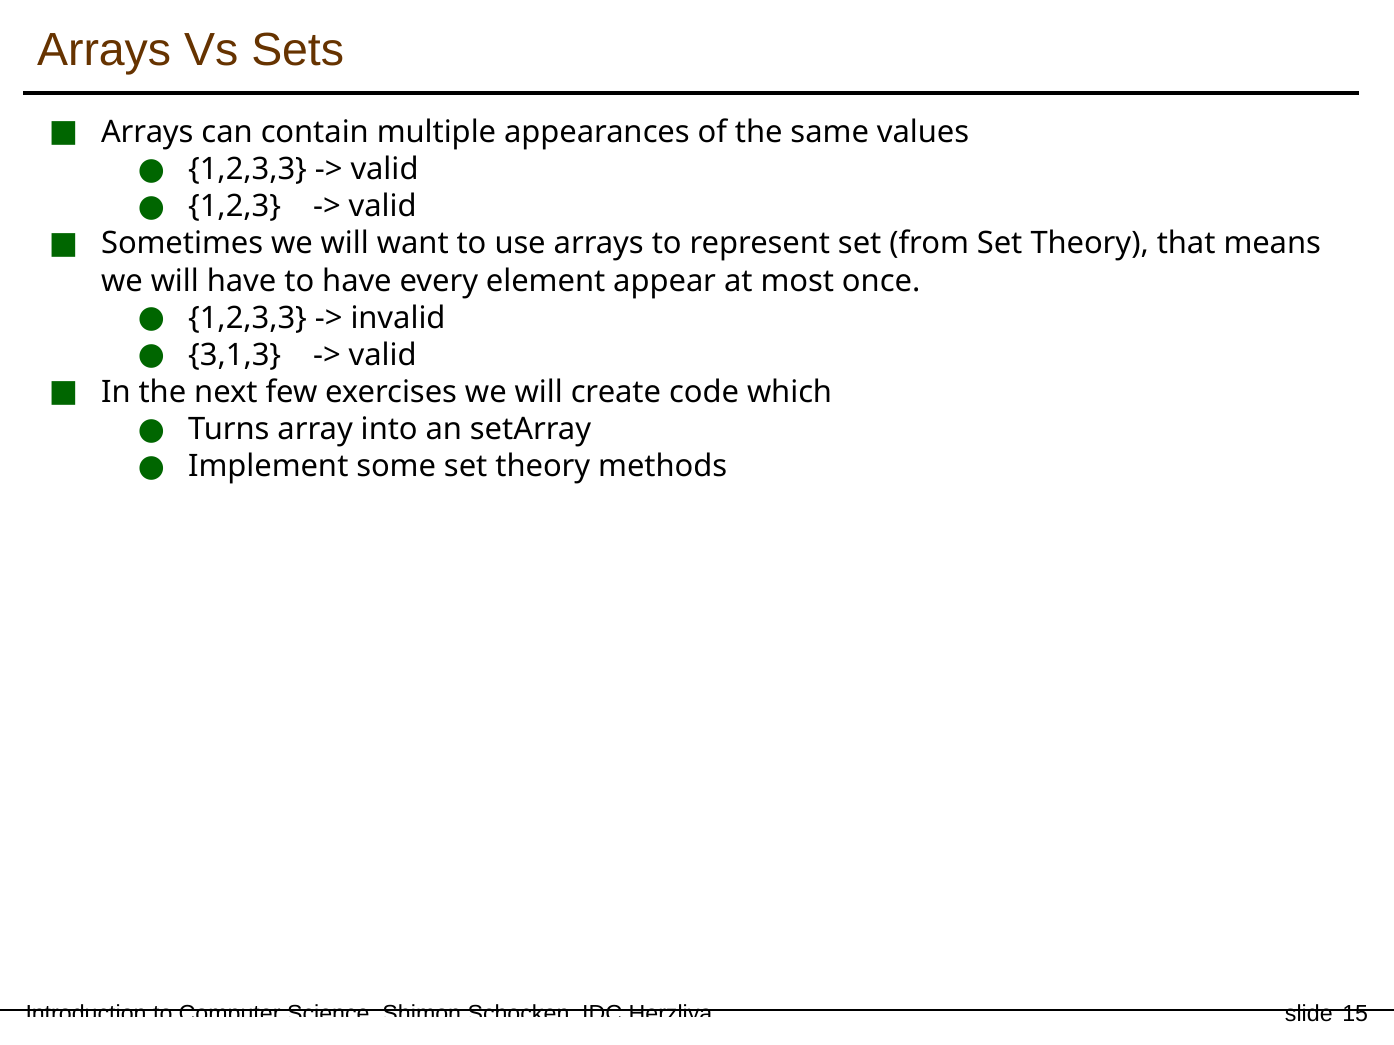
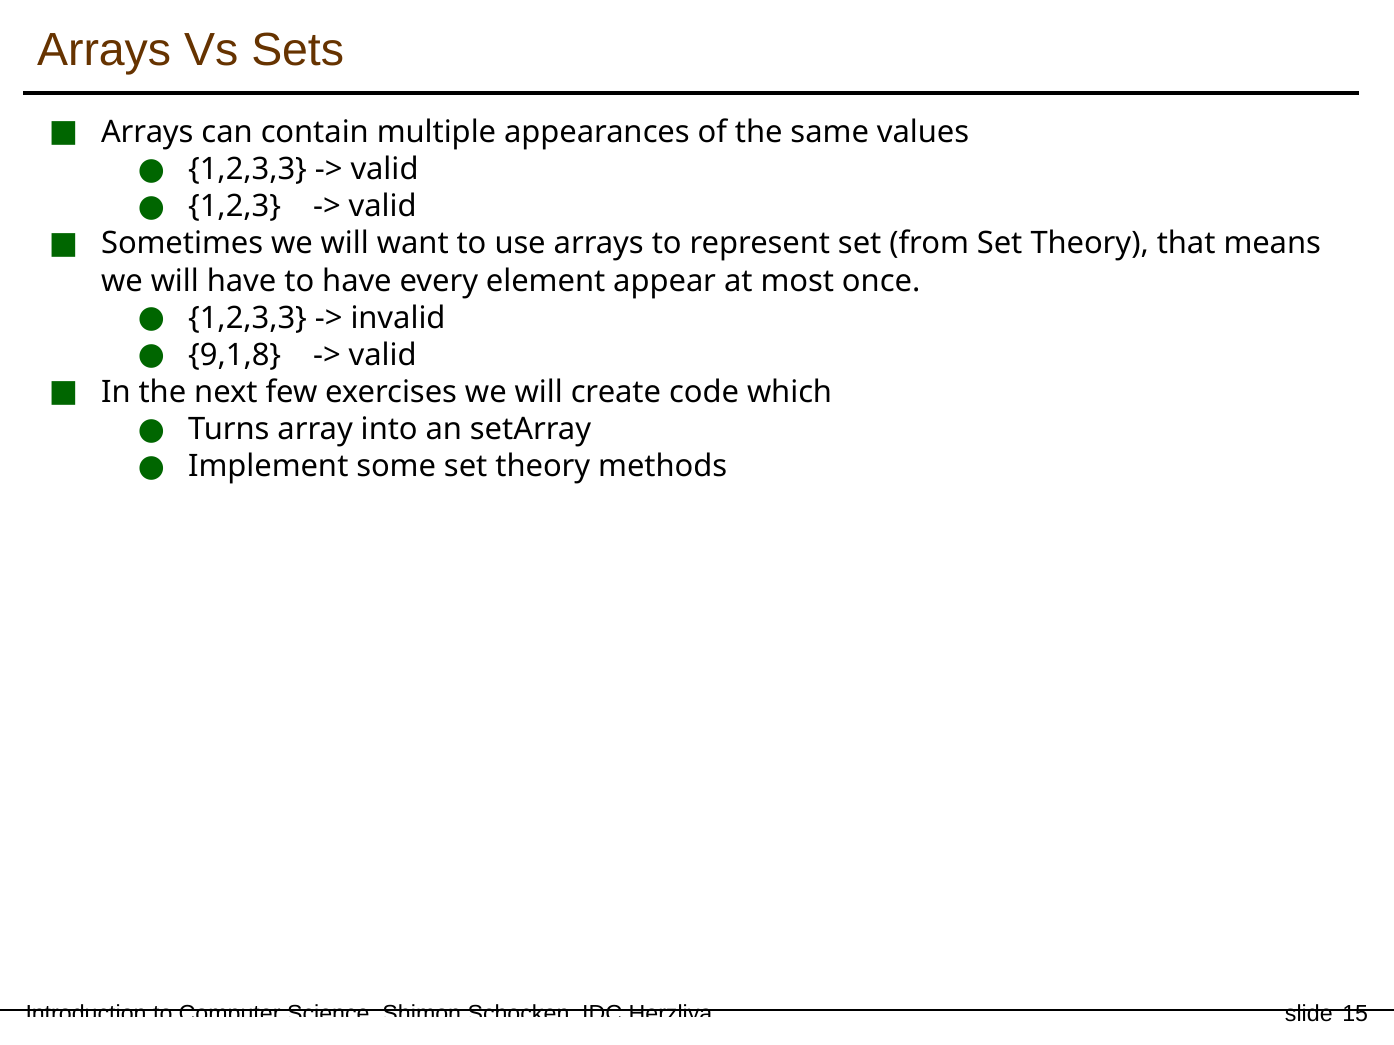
3,1,3: 3,1,3 -> 9,1,8
